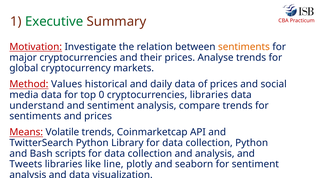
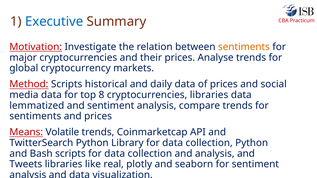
Executive colour: green -> blue
Method Values: Values -> Scripts
0: 0 -> 8
understand: understand -> lemmatized
line: line -> real
